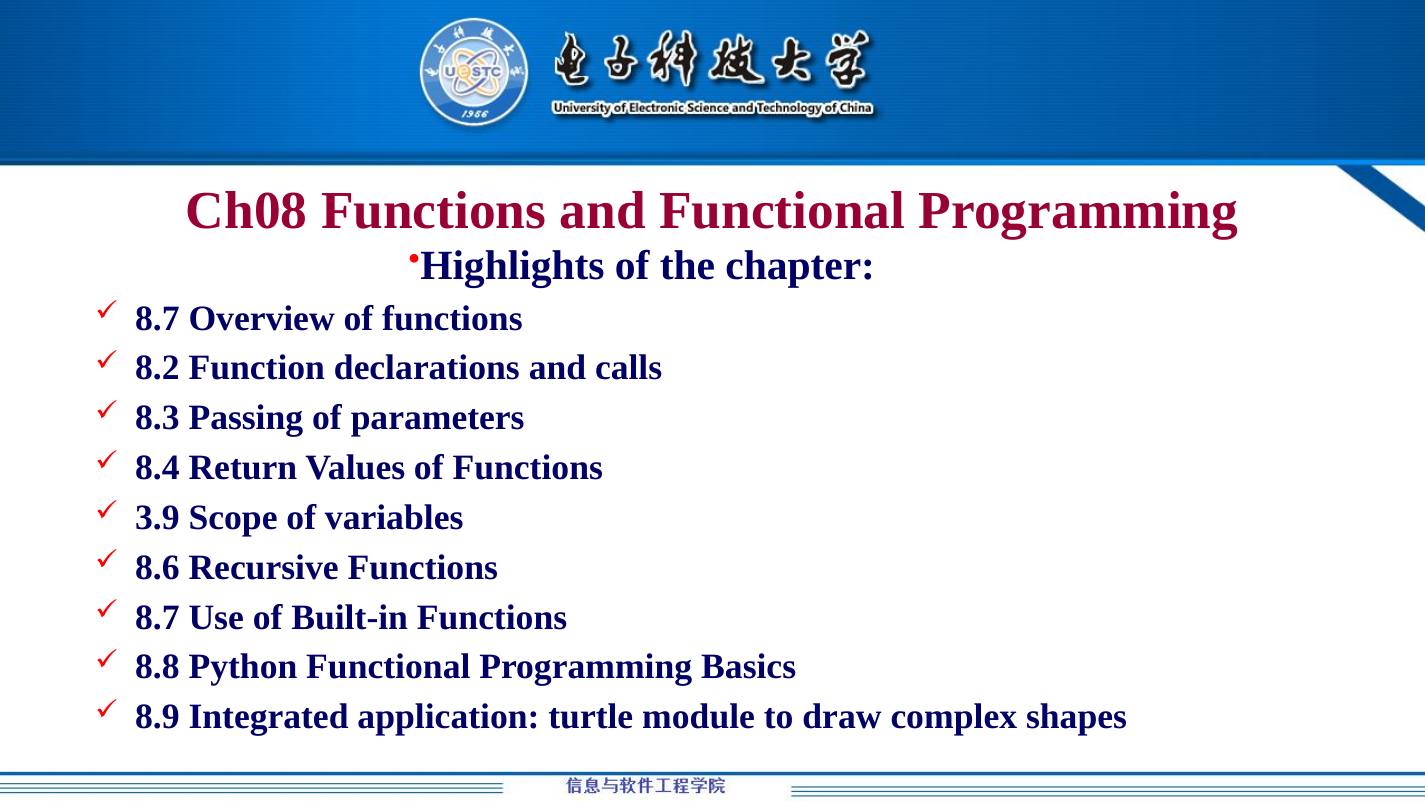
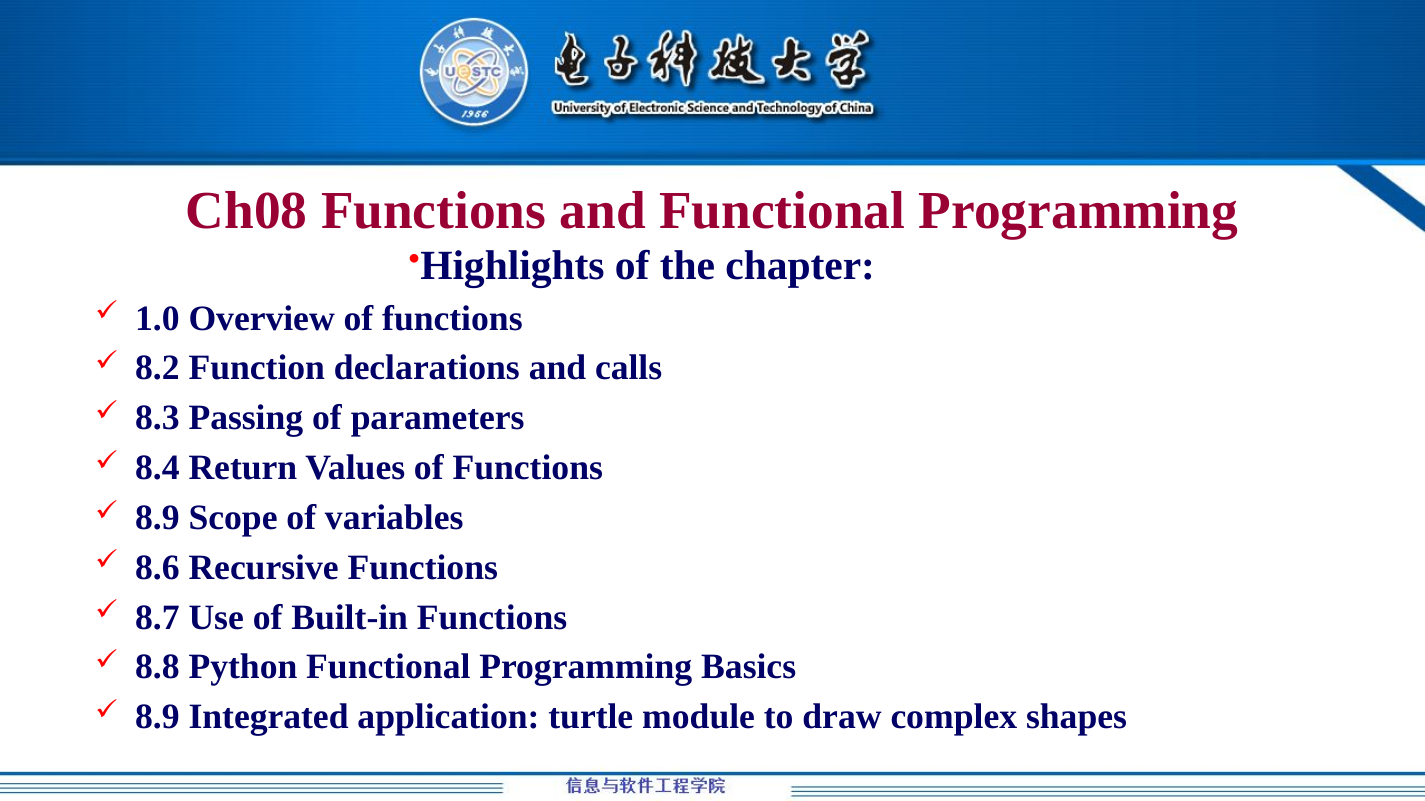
8.7 at (157, 319): 8.7 -> 1.0
3.9 at (157, 518): 3.9 -> 8.9
